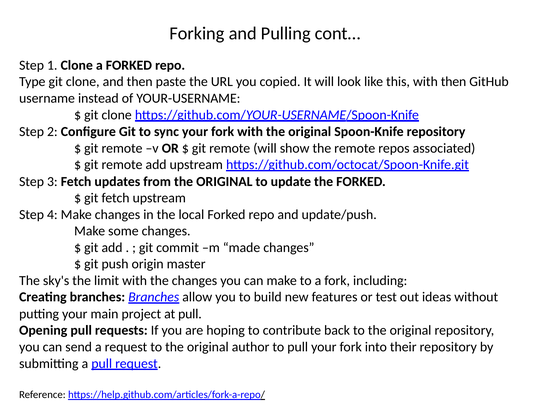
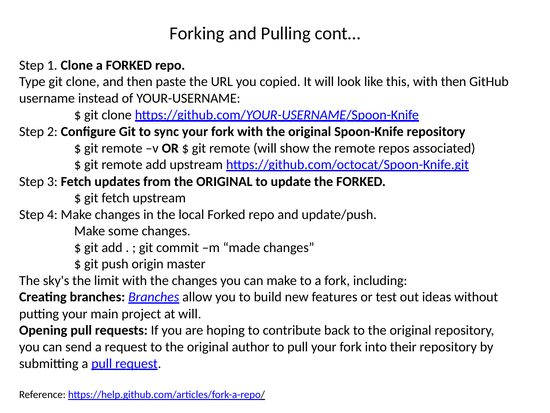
at pull: pull -> will
